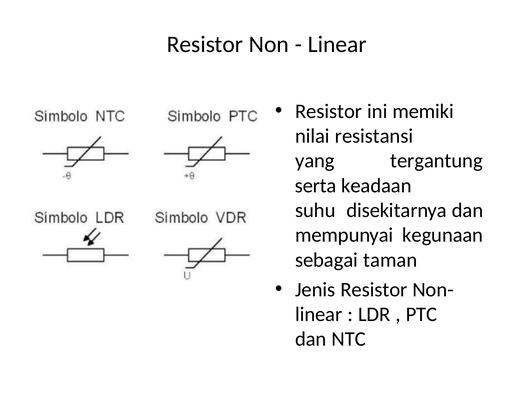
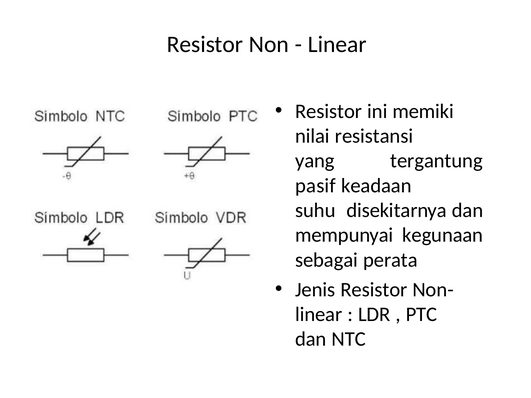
serta: serta -> pasif
taman: taman -> perata
